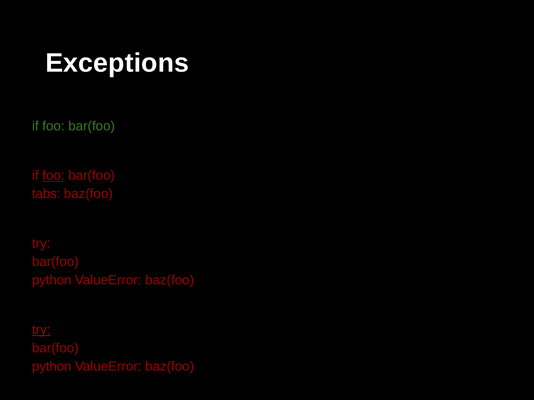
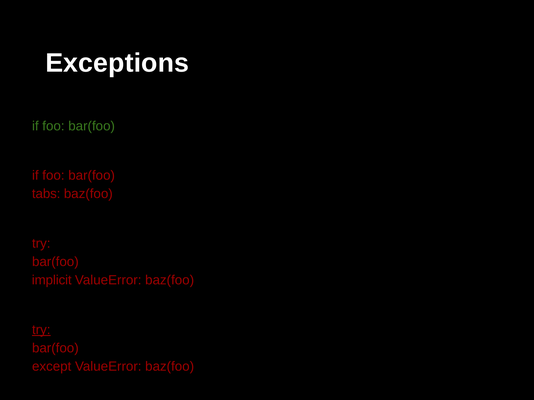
foo at (53, 176) underline: present -> none
python at (52, 281): python -> implicit
python at (52, 367): python -> except
